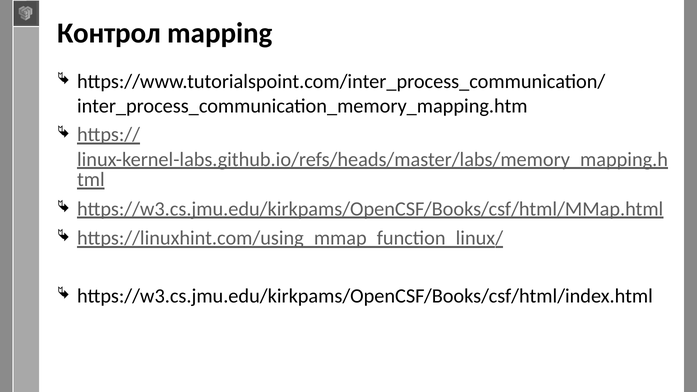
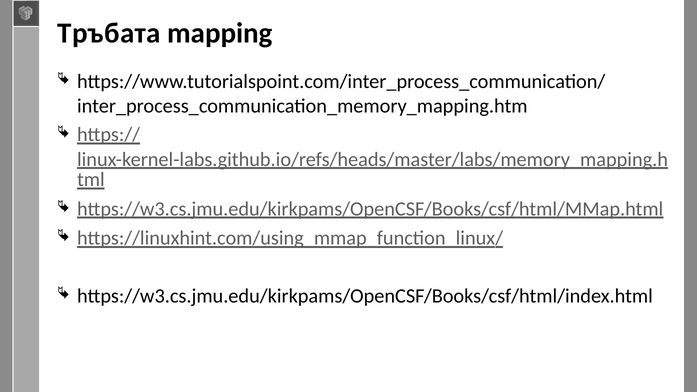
Контрол: Контрол -> Тръбата
